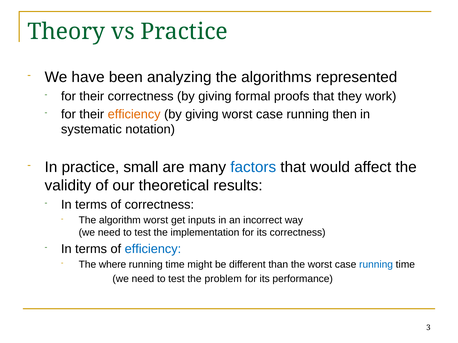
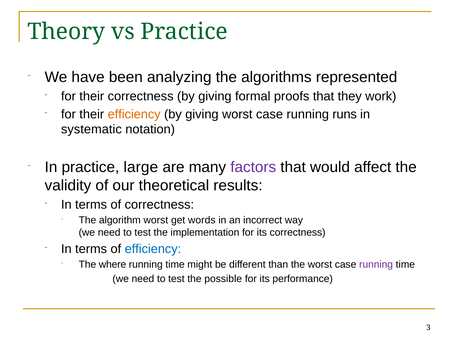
then: then -> runs
small: small -> large
factors colour: blue -> purple
inputs: inputs -> words
running at (376, 265) colour: blue -> purple
problem: problem -> possible
